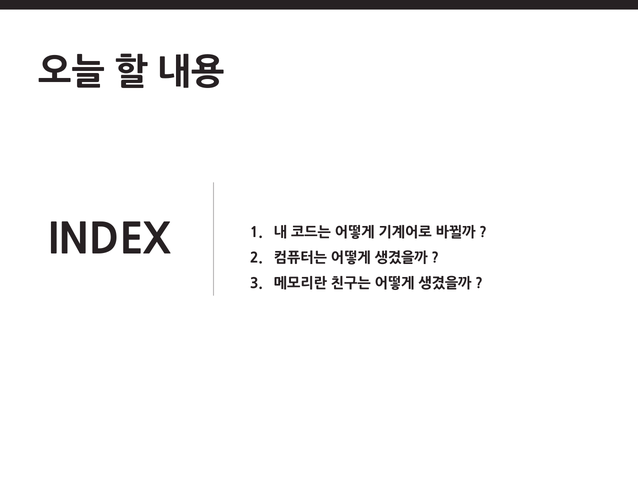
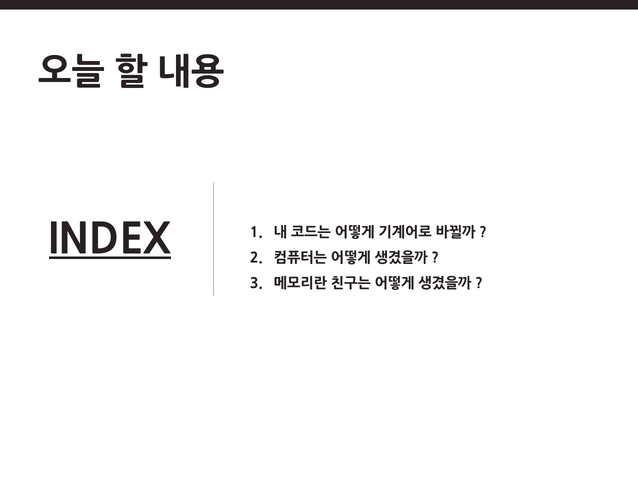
INDEX underline: none -> present
